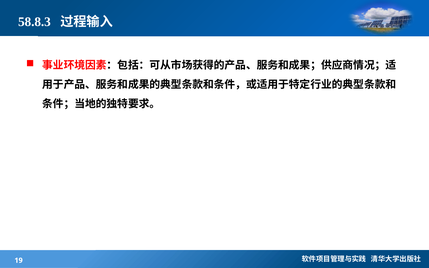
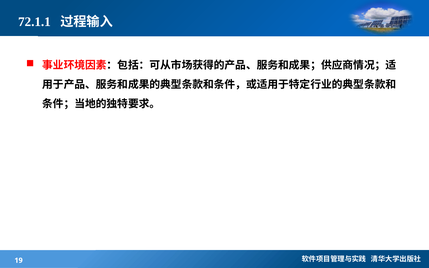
58.8.3: 58.8.3 -> 72.1.1
